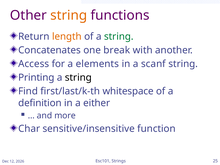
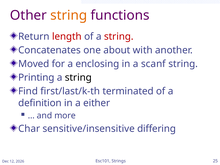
length colour: orange -> red
string at (119, 36) colour: green -> red
break: break -> about
Access: Access -> Moved
elements: elements -> enclosing
whitespace: whitespace -> terminated
function: function -> differing
